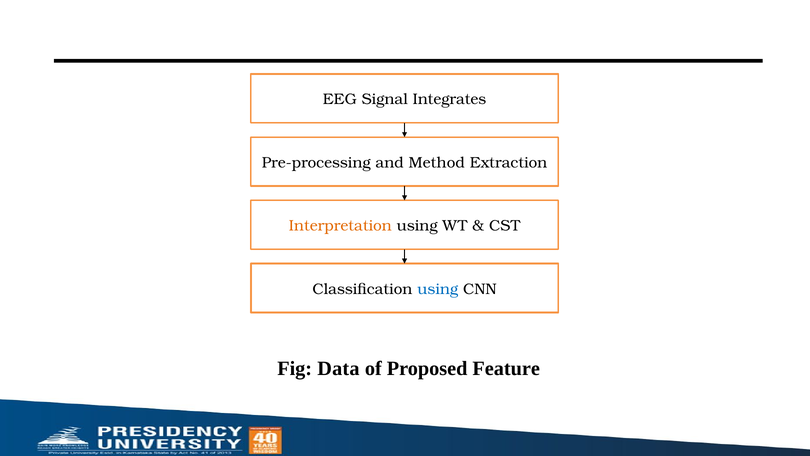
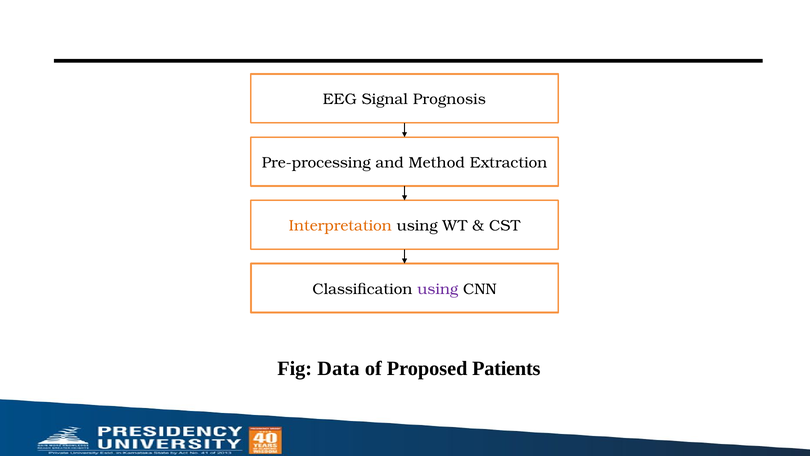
Integrates: Integrates -> Prognosis
using at (438, 289) colour: blue -> purple
Feature: Feature -> Patients
